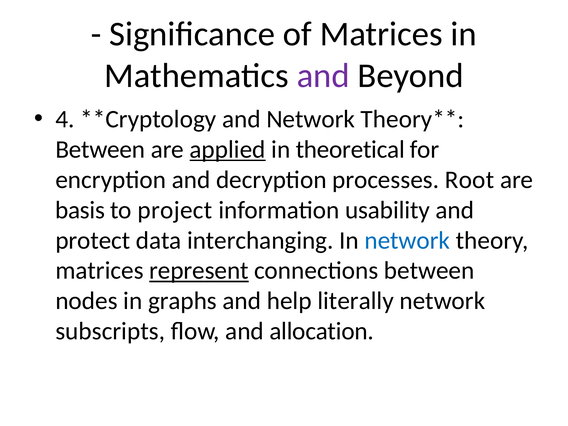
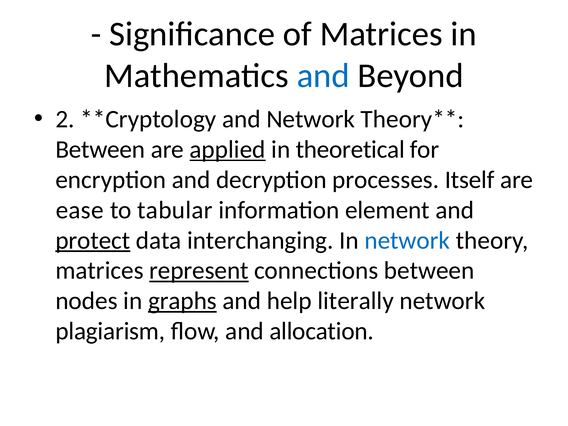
and at (323, 76) colour: purple -> blue
4: 4 -> 2
Root: Root -> Itself
basis: basis -> ease
project: project -> tabular
usability: usability -> element
protect underline: none -> present
graphs underline: none -> present
subscripts: subscripts -> plagiarism
